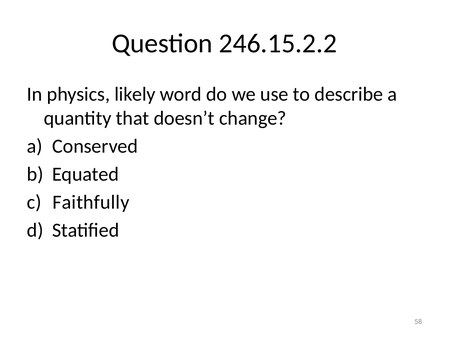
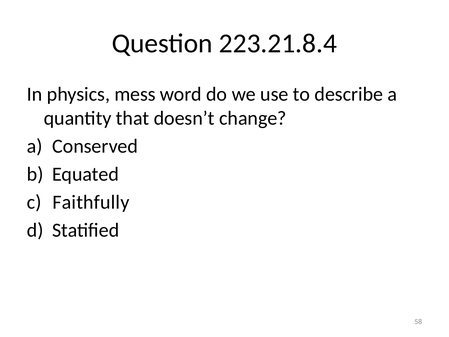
246.15.2.2: 246.15.2.2 -> 223.21.8.4
likely: likely -> mess
